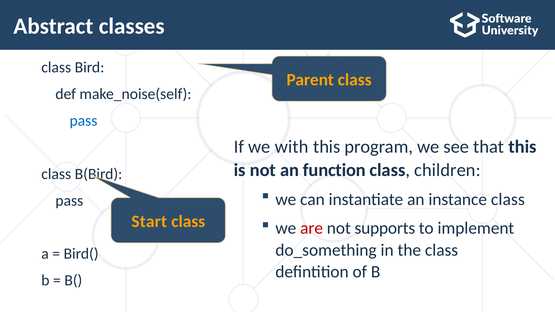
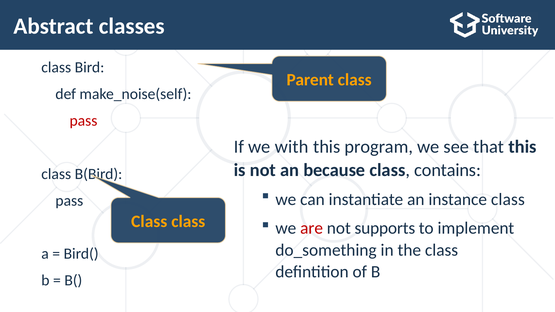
pass at (83, 121) colour: blue -> red
function: function -> because
children: children -> contains
Start at (149, 222): Start -> Class
